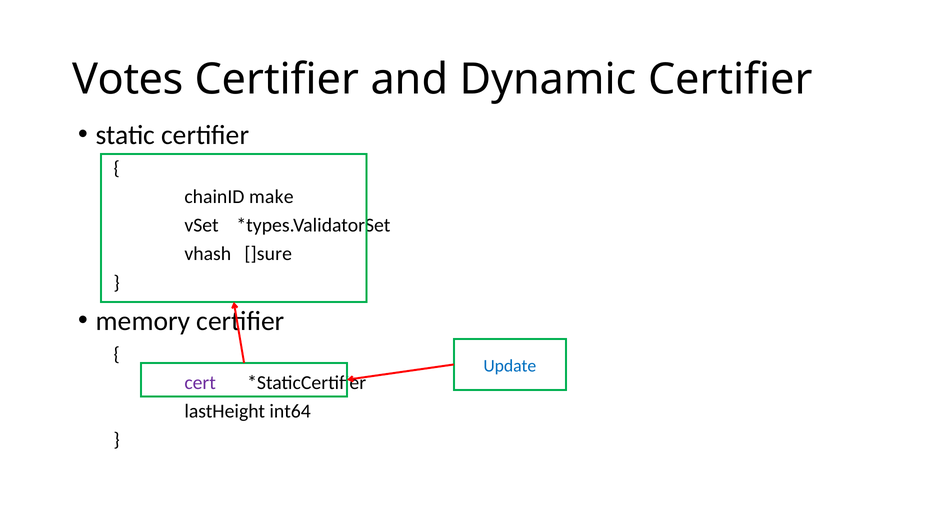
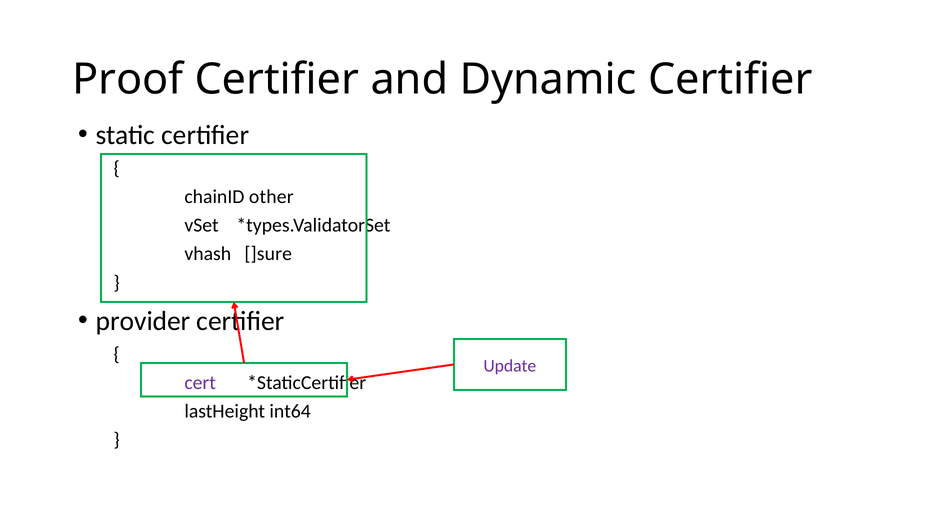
Votes: Votes -> Proof
make: make -> other
memory: memory -> provider
Update colour: blue -> purple
